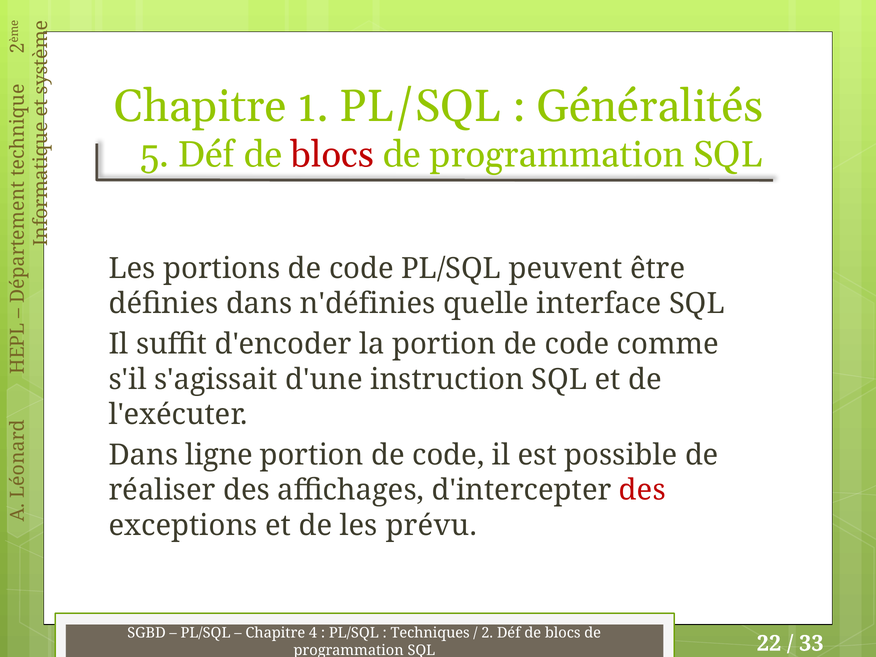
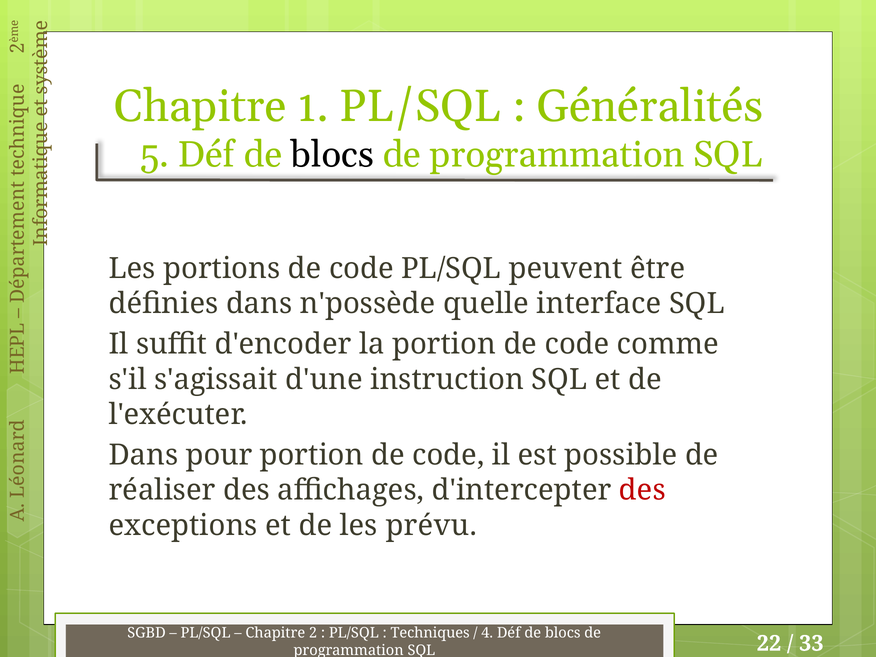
blocs at (332, 155) colour: red -> black
n'définies: n'définies -> n'possède
ligne: ligne -> pour
Chapitre 4: 4 -> 2
2 at (487, 633): 2 -> 4
